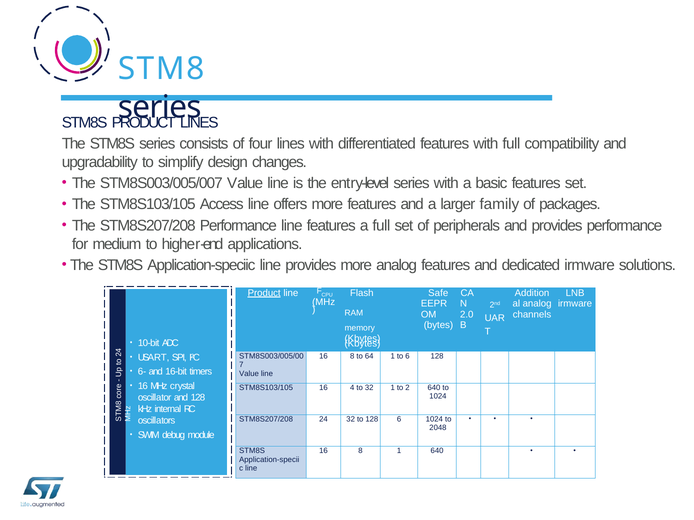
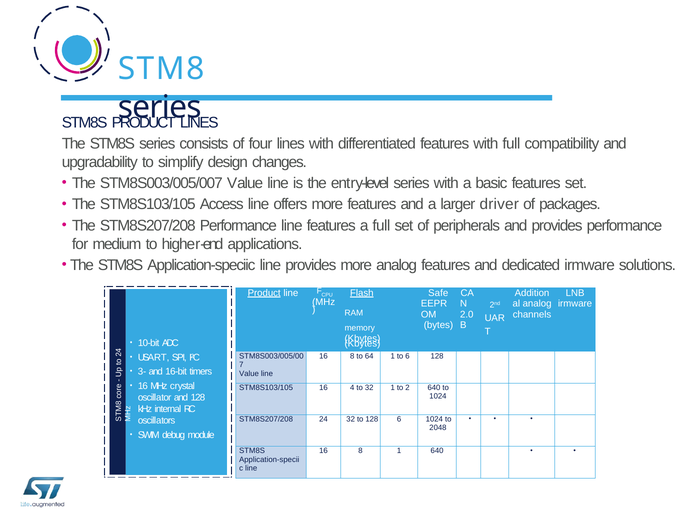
family: family -> driver
Flash underline: none -> present
6-: 6- -> 3-
